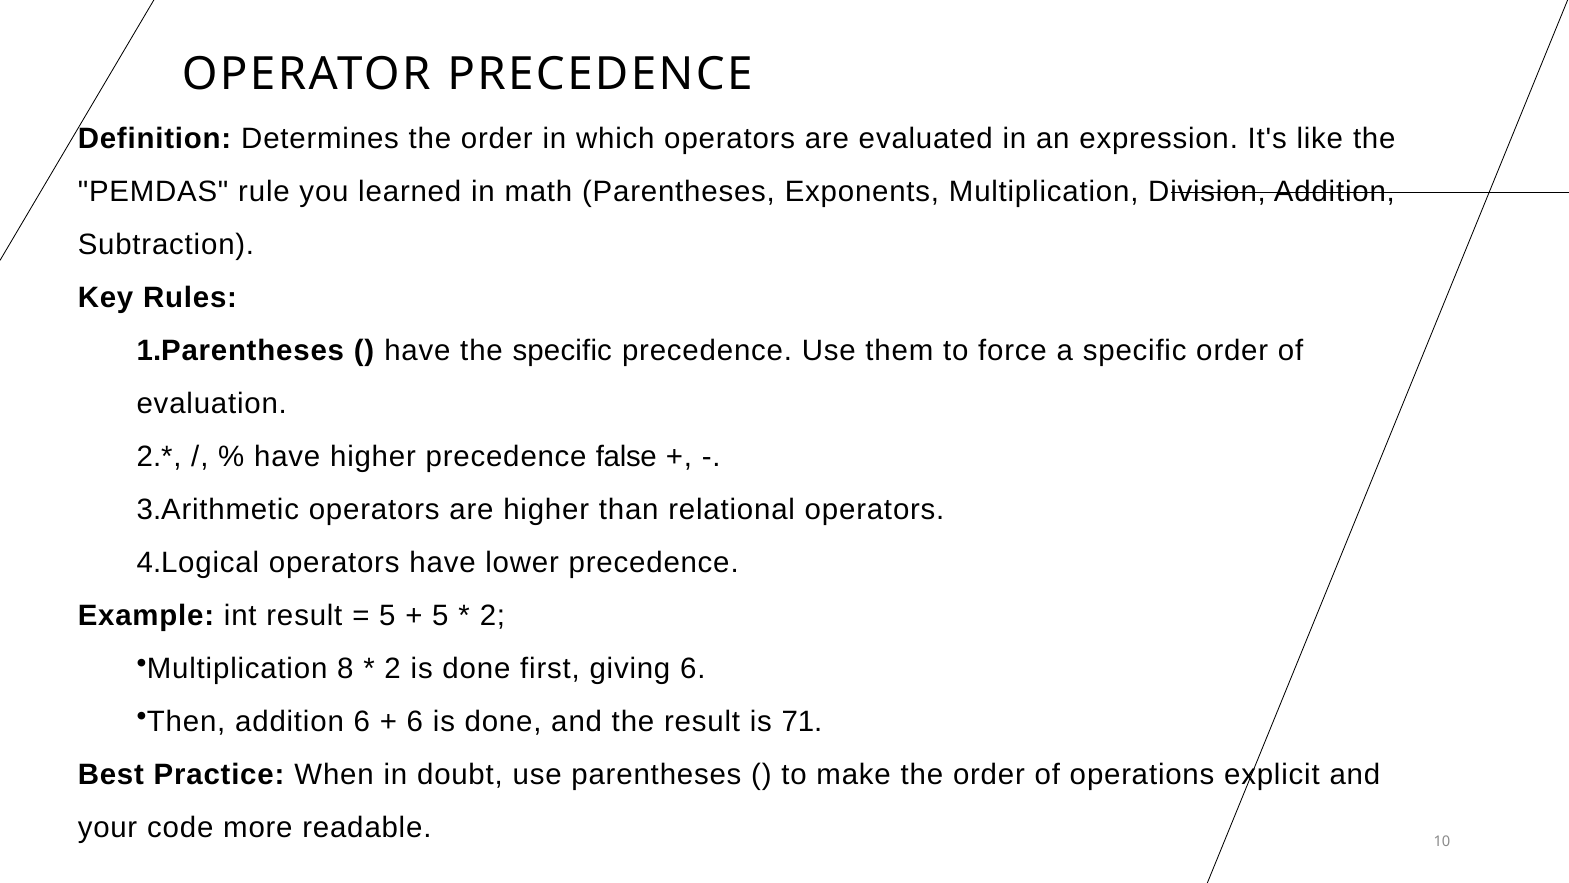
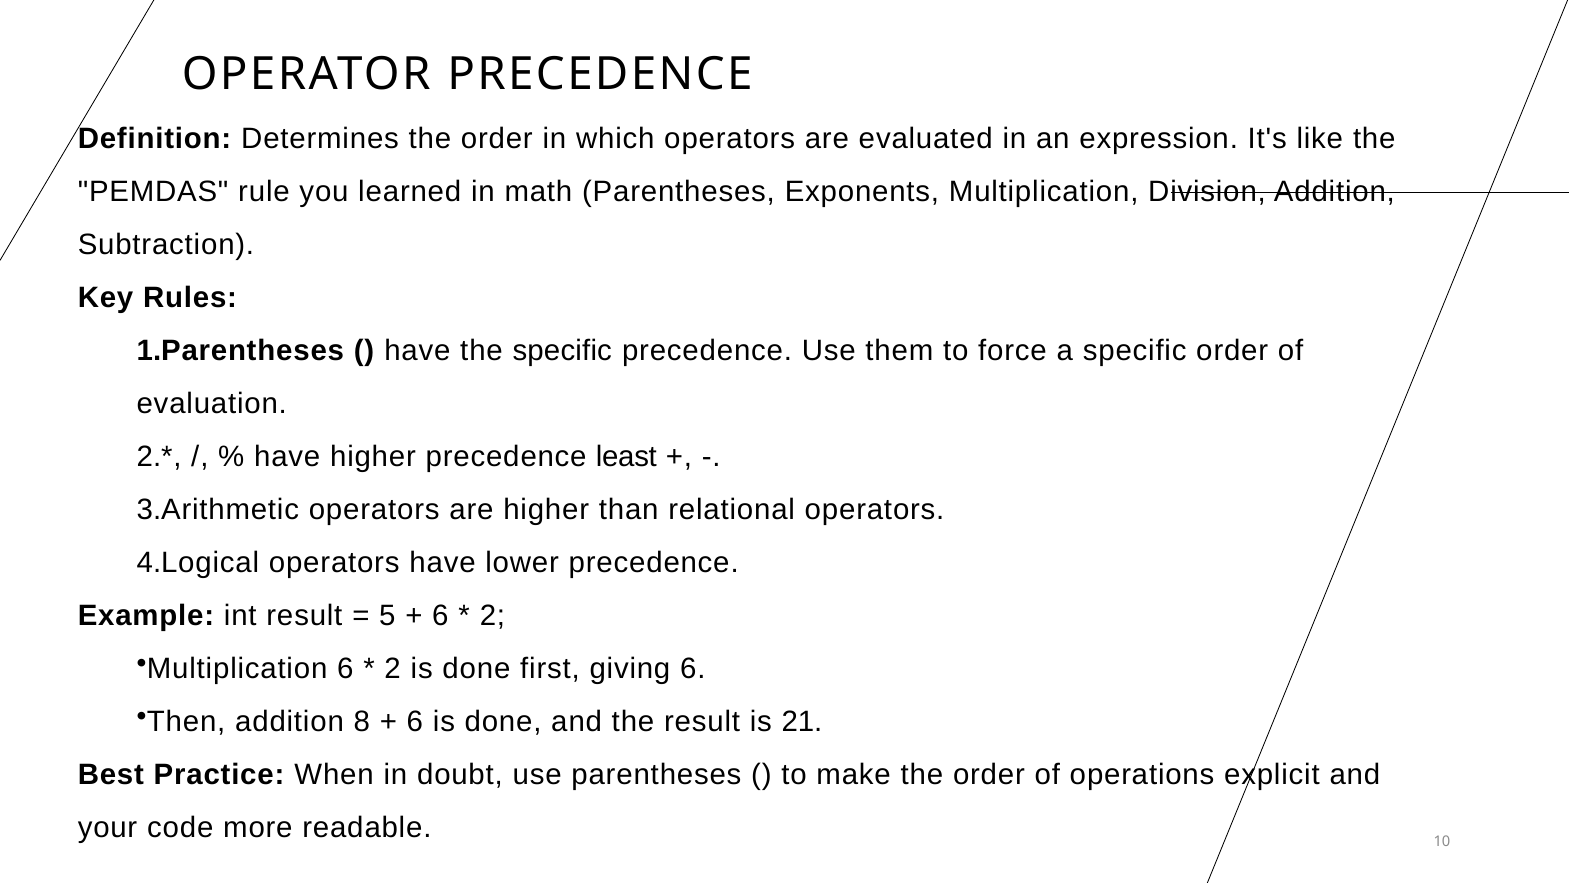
false: false -> least
5 at (440, 615): 5 -> 6
Multiplication 8: 8 -> 6
addition 6: 6 -> 8
71: 71 -> 21
